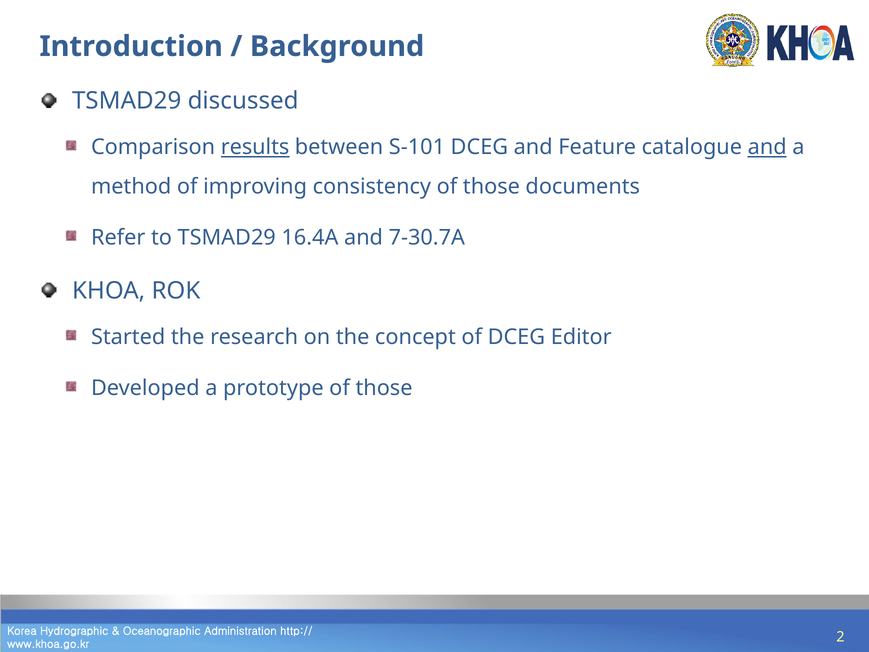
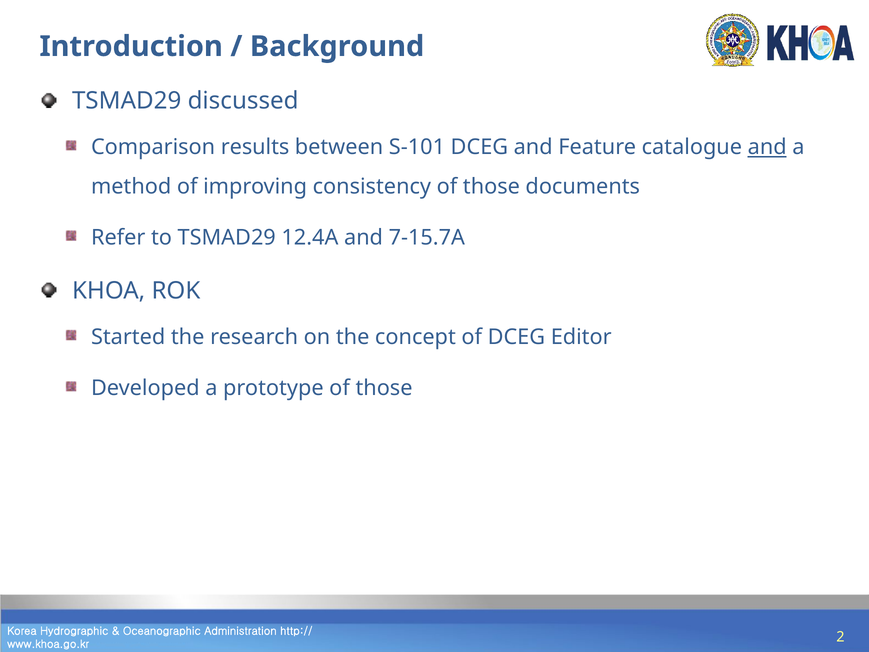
results underline: present -> none
16.4A: 16.4A -> 12.4A
7-30.7A: 7-30.7A -> 7-15.7A
